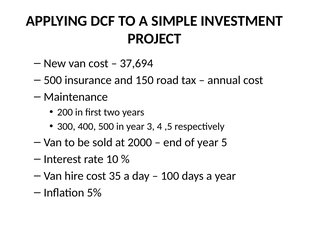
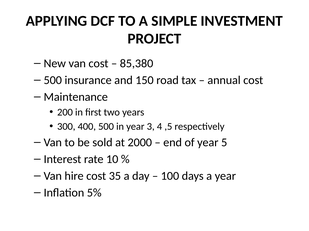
37,694: 37,694 -> 85,380
